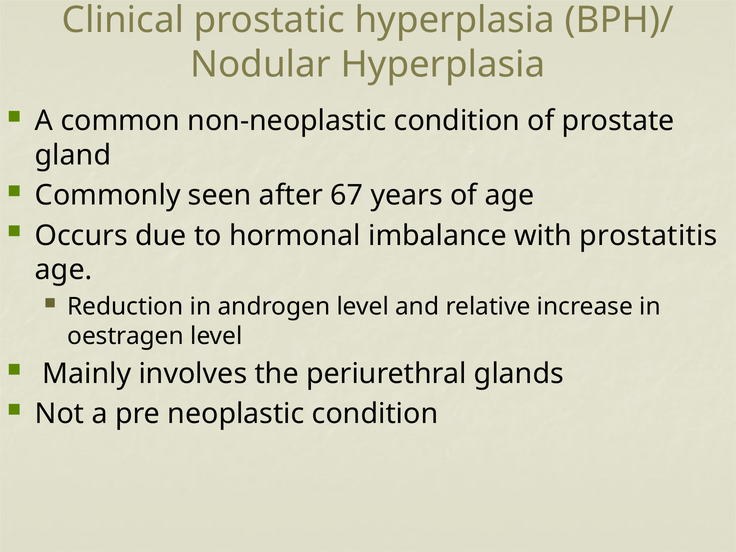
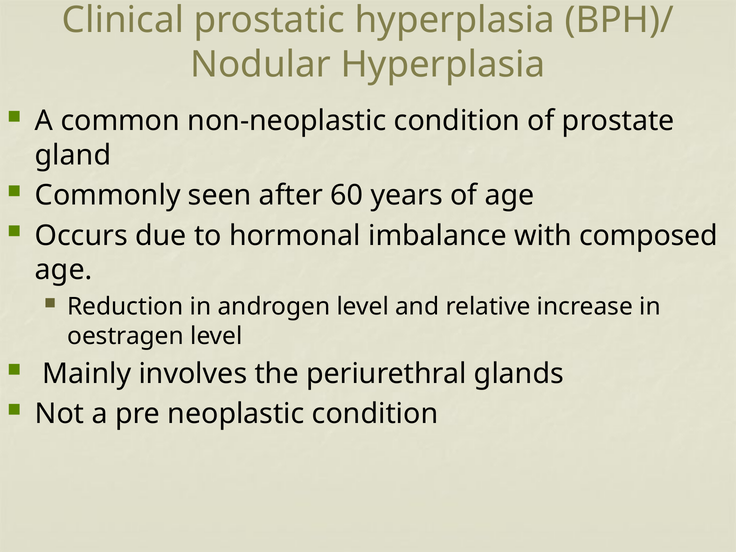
67: 67 -> 60
prostatitis: prostatitis -> composed
